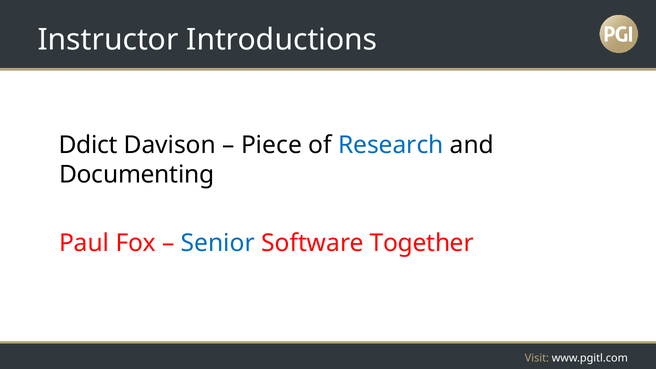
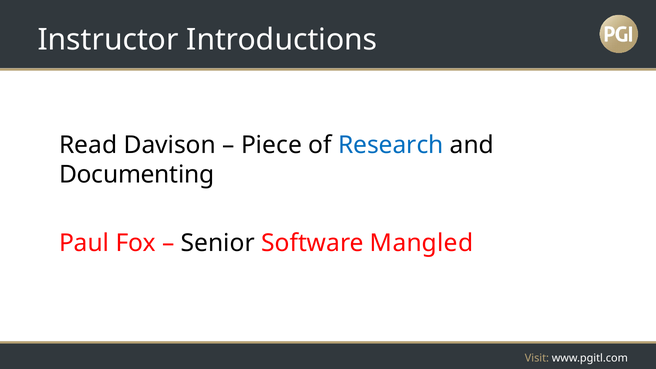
Ddict: Ddict -> Read
Senior colour: blue -> black
Together: Together -> Mangled
